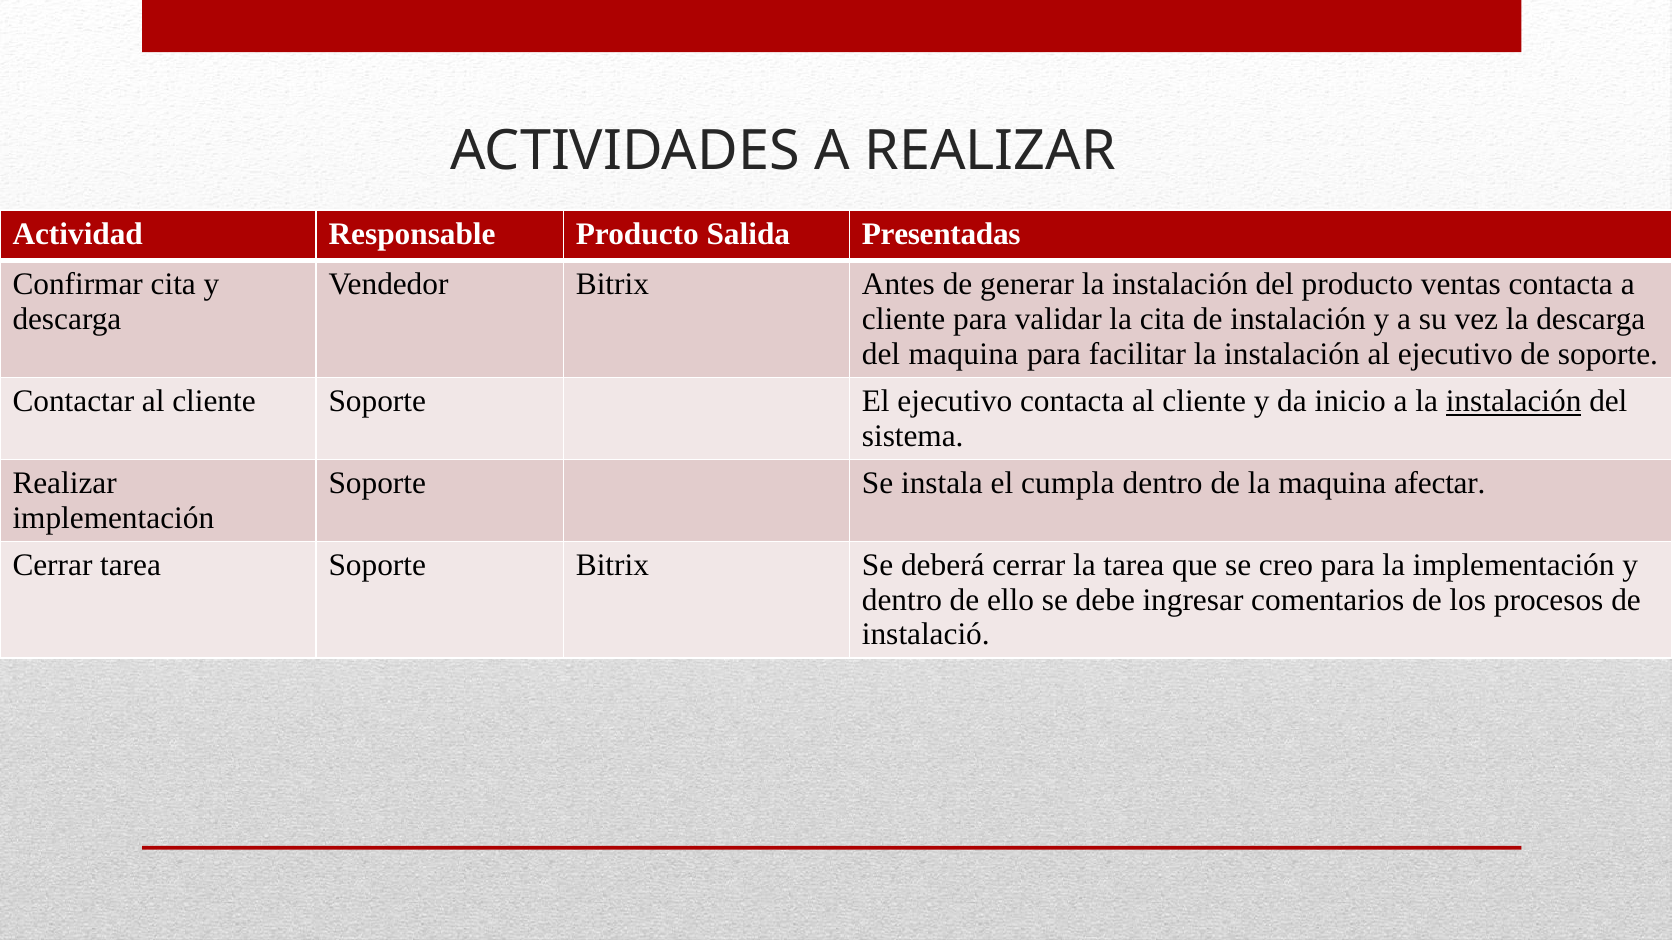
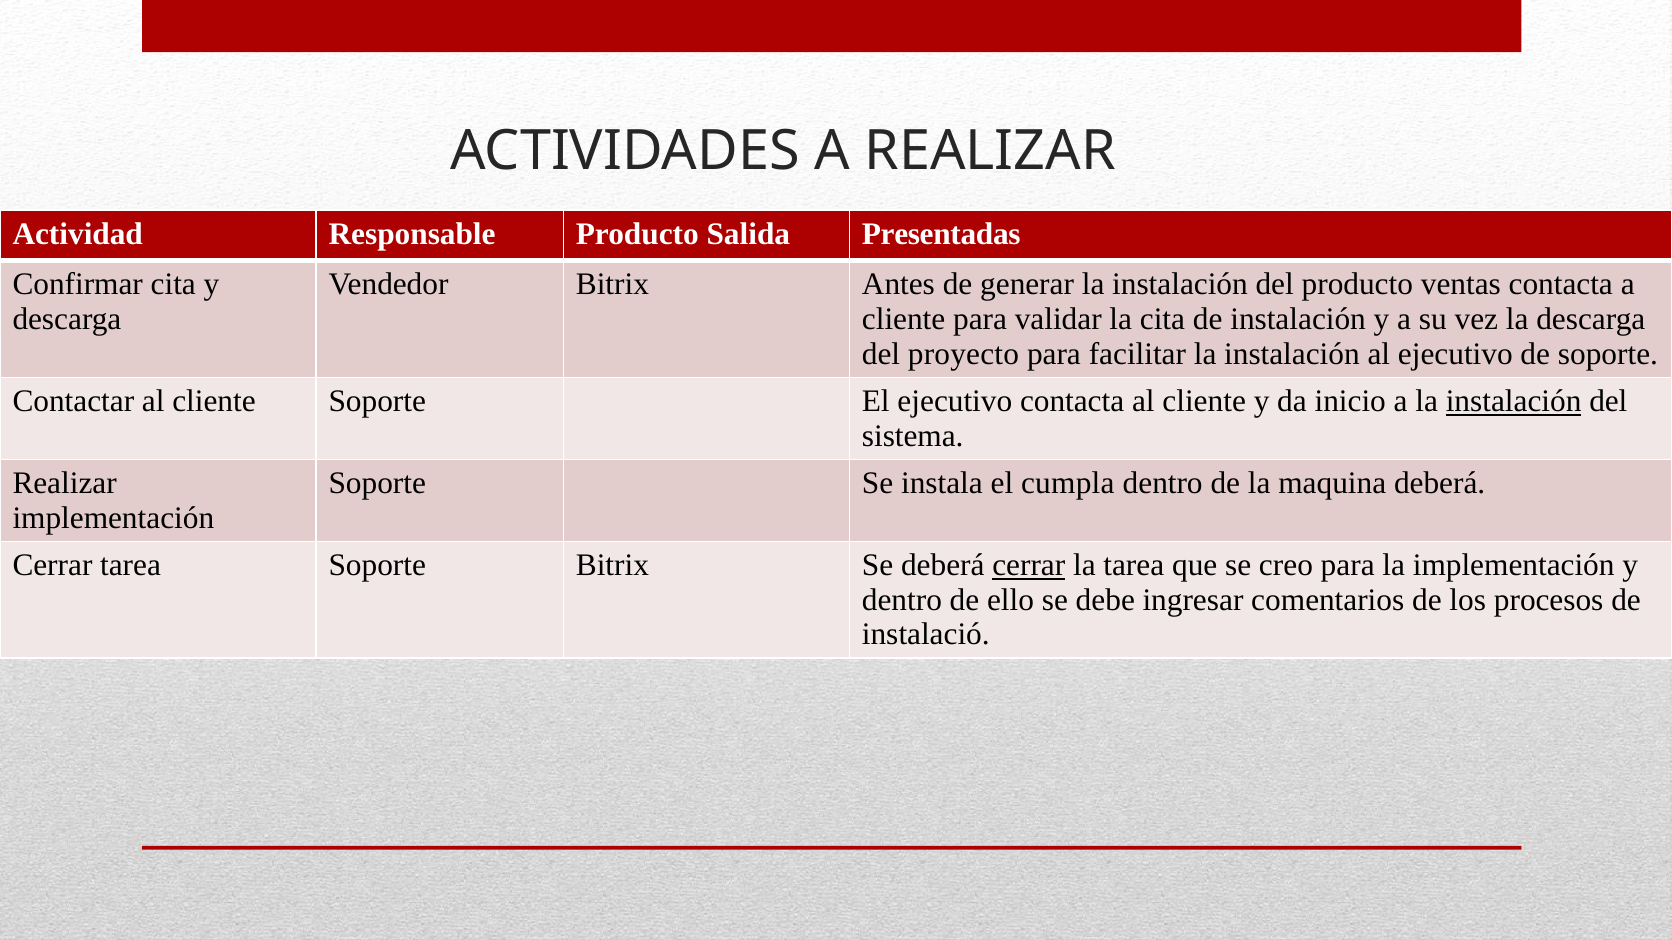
del maquina: maquina -> proyecto
maquina afectar: afectar -> deberá
cerrar at (1029, 565) underline: none -> present
